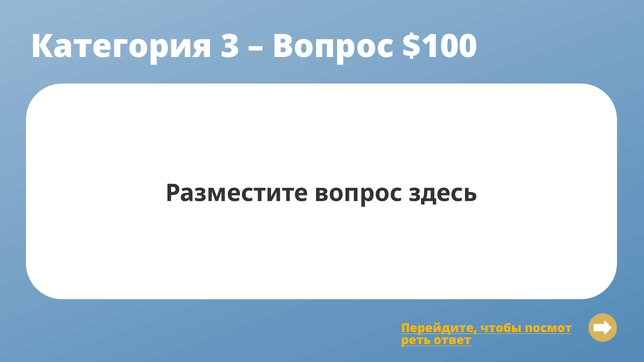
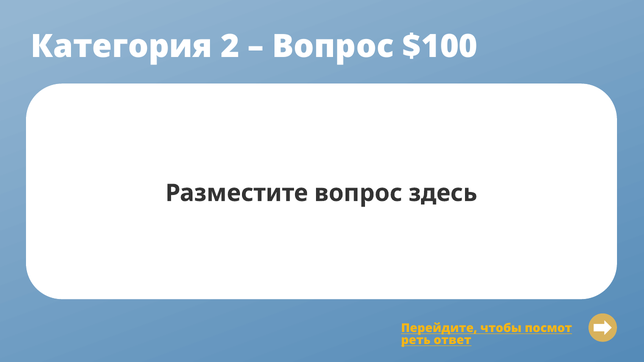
3: 3 -> 2
